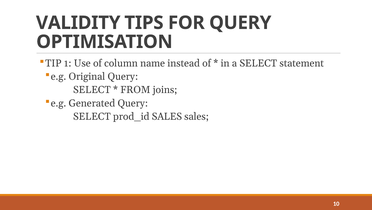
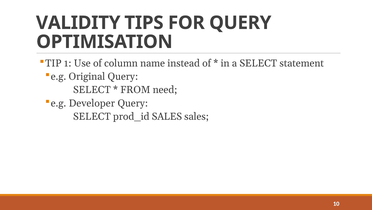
joins: joins -> need
Generated: Generated -> Developer
